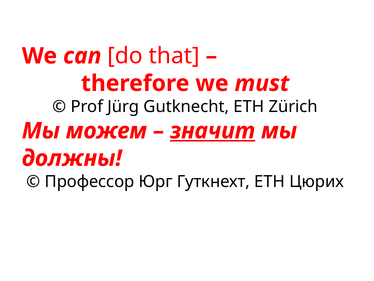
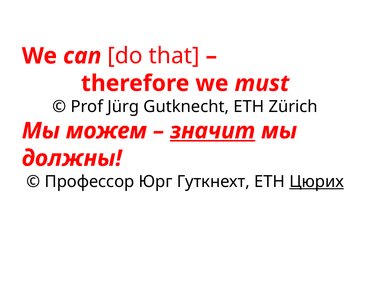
Цюрих underline: none -> present
